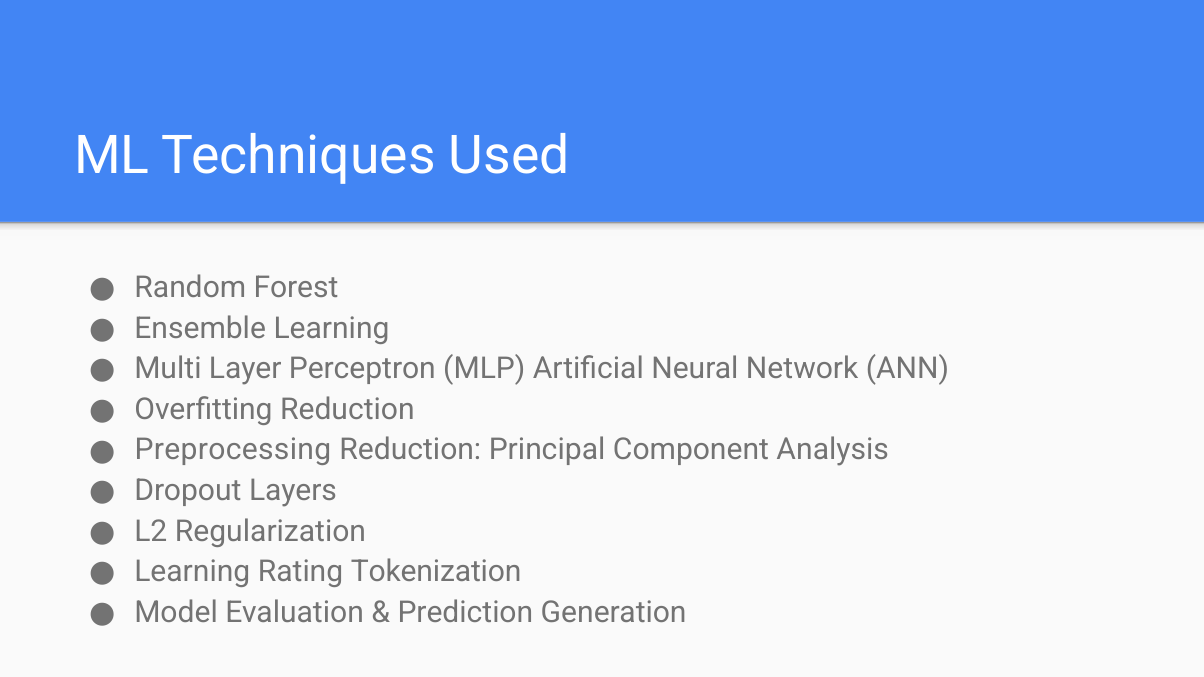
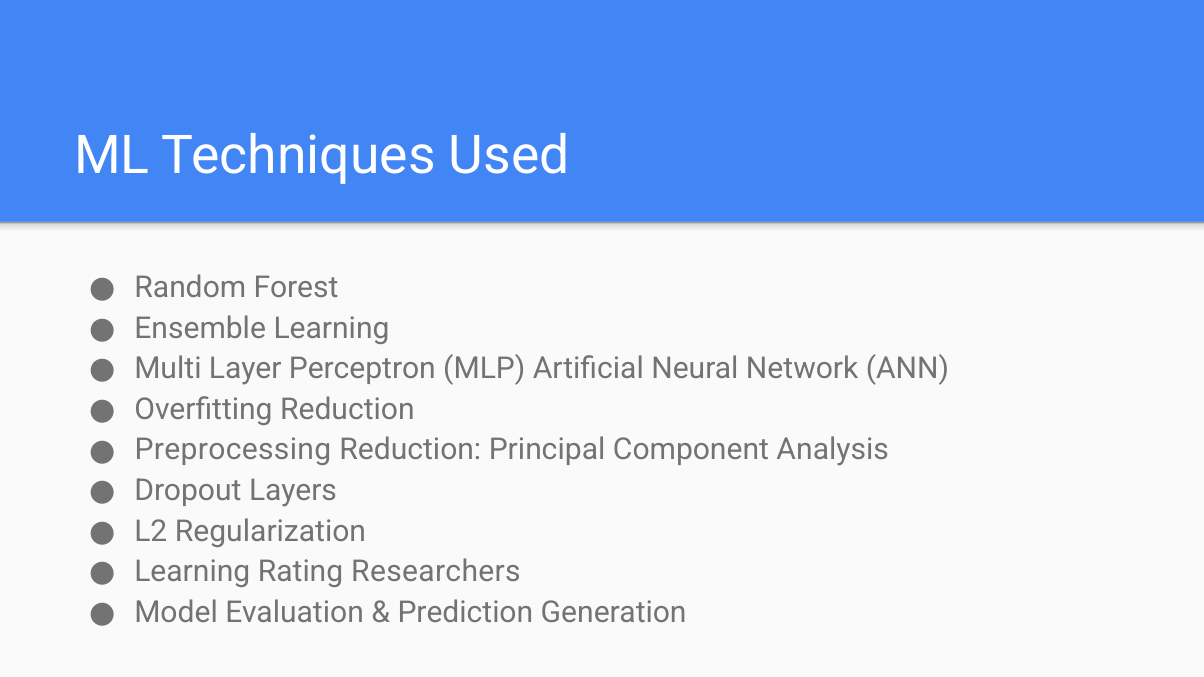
Tokenization: Tokenization -> Researchers
